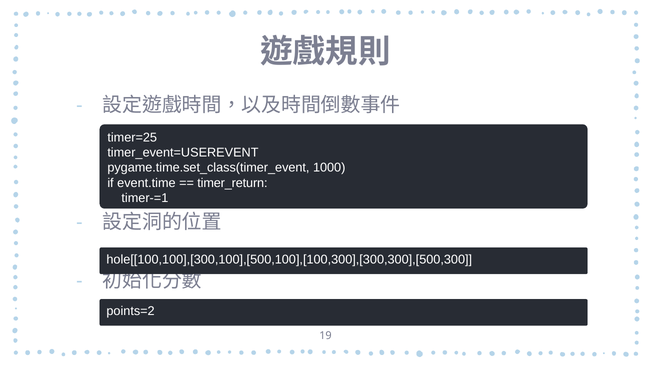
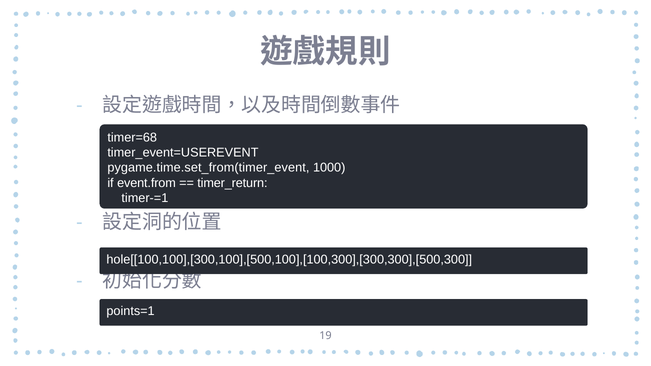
timer=25: timer=25 -> timer=68
pygame.time.set_class(timer_event: pygame.time.set_class(timer_event -> pygame.time.set_from(timer_event
event.time: event.time -> event.from
points=2: points=2 -> points=1
